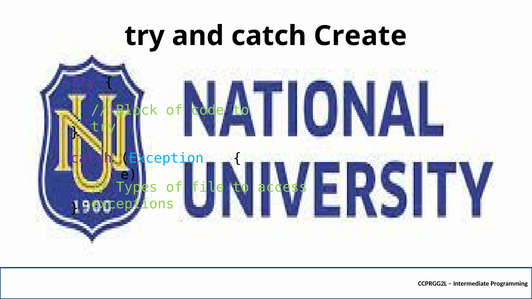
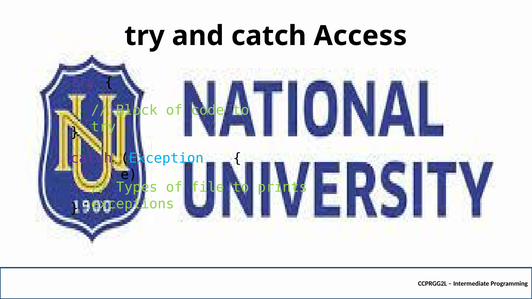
Create: Create -> Access
access: access -> prints
